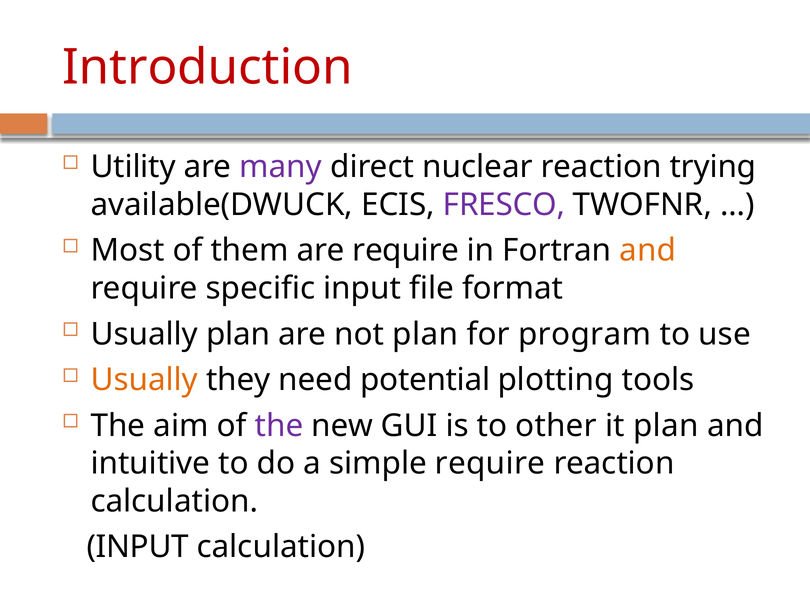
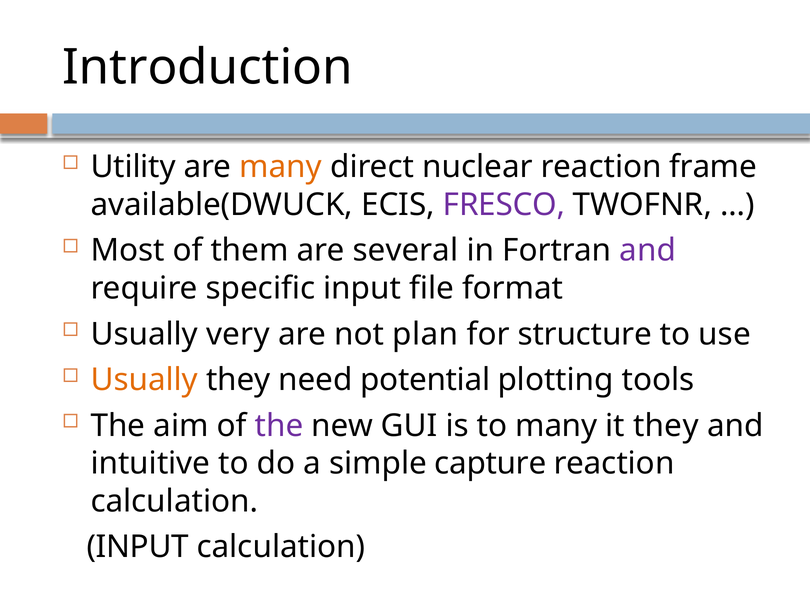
Introduction colour: red -> black
many at (281, 167) colour: purple -> orange
trying: trying -> frame
are require: require -> several
and at (648, 250) colour: orange -> purple
Usually plan: plan -> very
program: program -> structure
to other: other -> many
it plan: plan -> they
simple require: require -> capture
